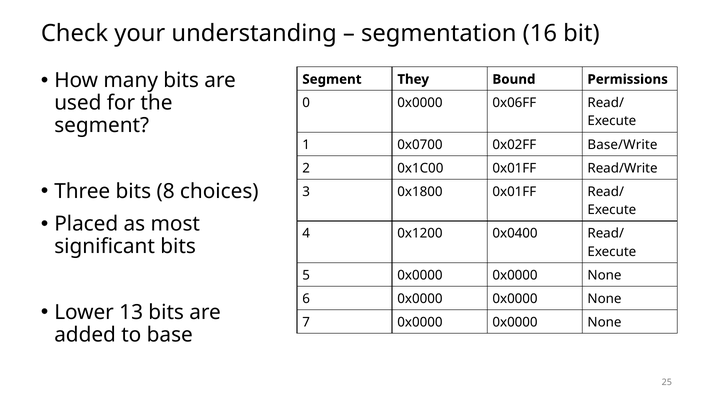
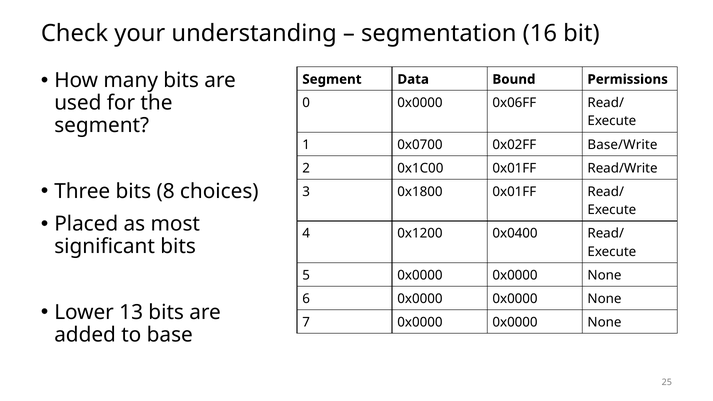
They: They -> Data
